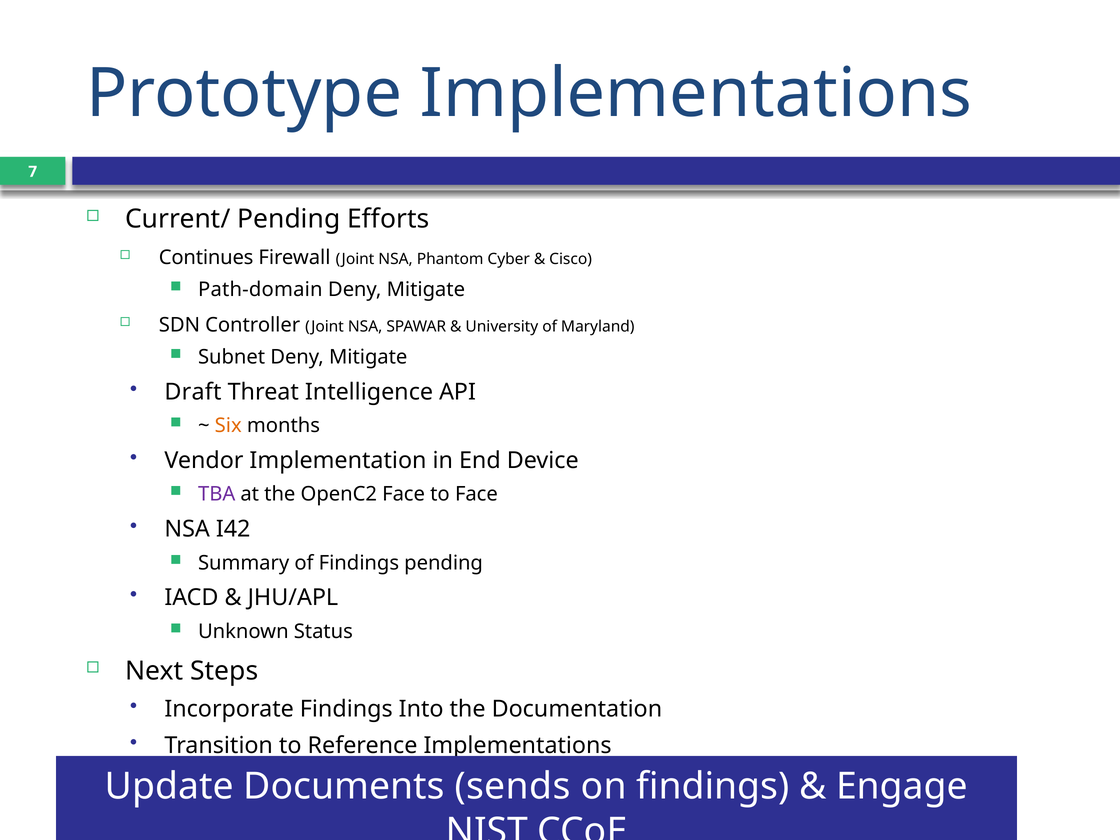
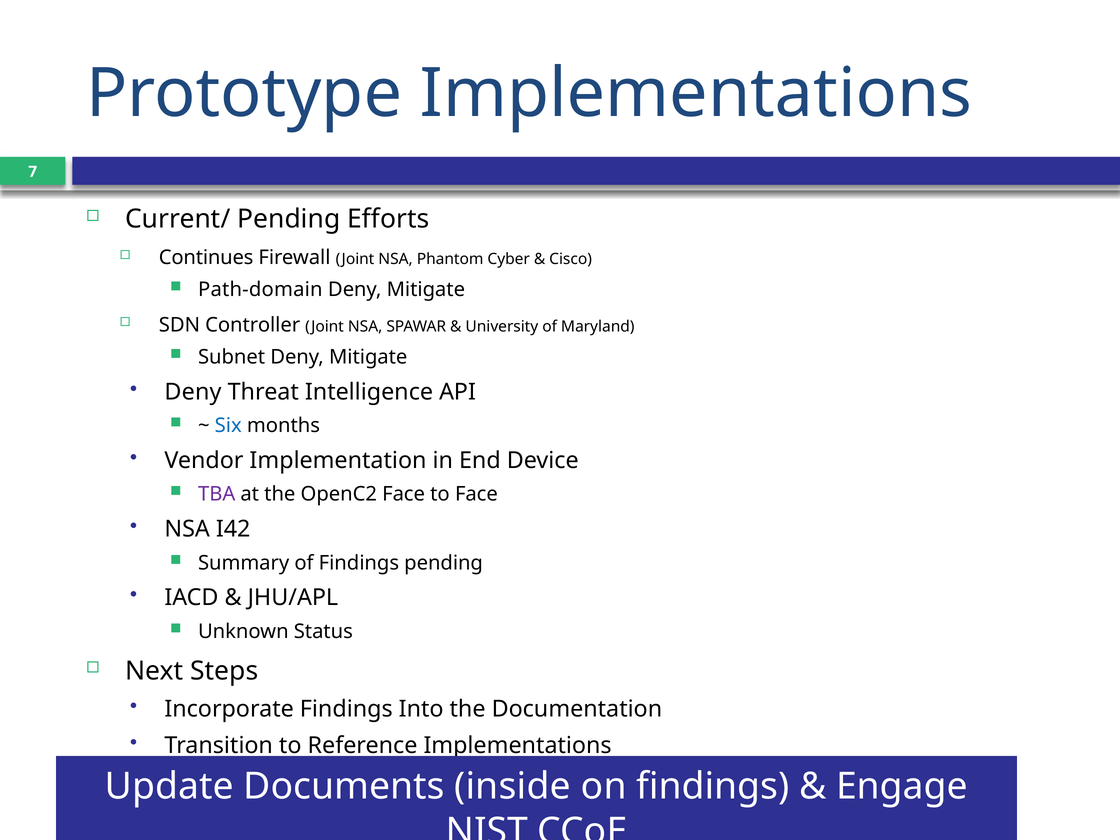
Draft at (193, 392): Draft -> Deny
Six colour: orange -> blue
sends: sends -> inside
